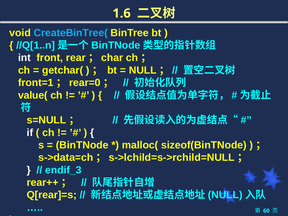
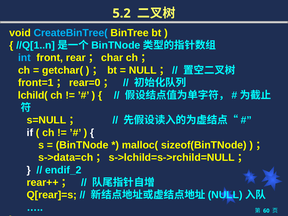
1.6: 1.6 -> 5.2
int colour: white -> light blue
value(: value( -> lchild(
endif_3: endif_3 -> endif_2
